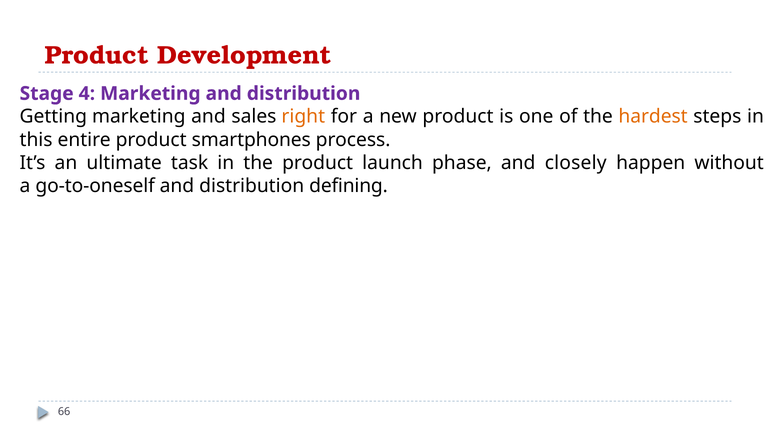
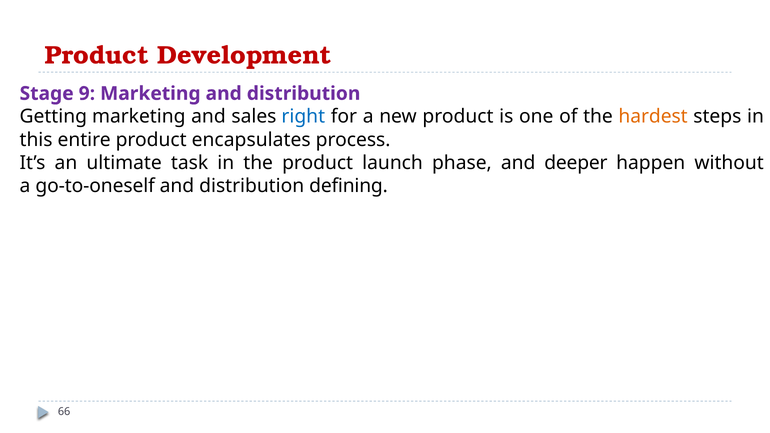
4: 4 -> 9
right colour: orange -> blue
smartphones: smartphones -> encapsulates
closely: closely -> deeper
